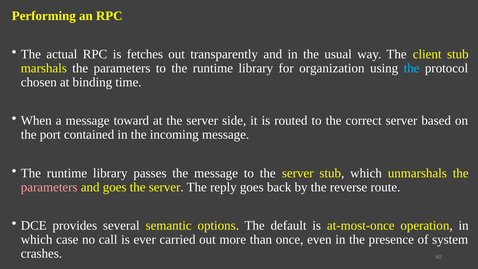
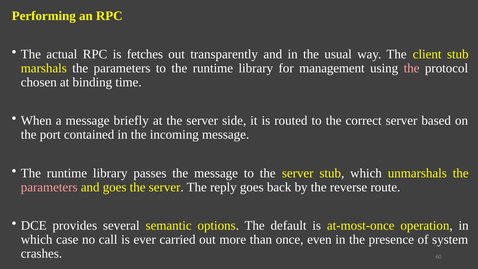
organization: organization -> management
the at (412, 68) colour: light blue -> pink
toward: toward -> briefly
